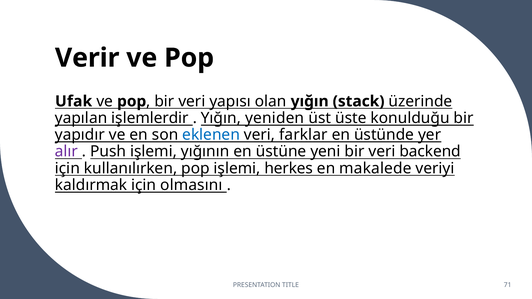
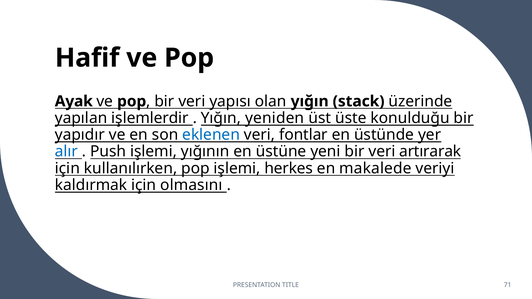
Verir: Verir -> Hafif
Ufak: Ufak -> Ayak
farklar: farklar -> fontlar
alır colour: purple -> blue
backend: backend -> artırarak
